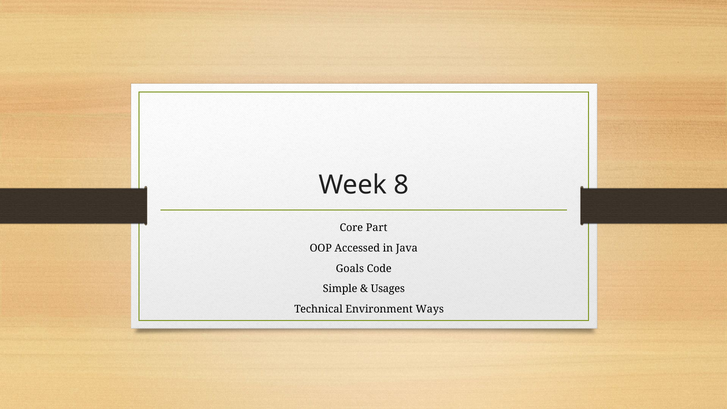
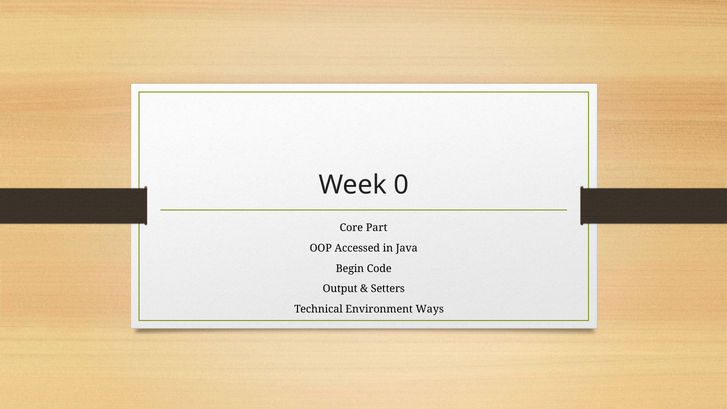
8: 8 -> 0
Goals: Goals -> Begin
Simple: Simple -> Output
Usages: Usages -> Setters
